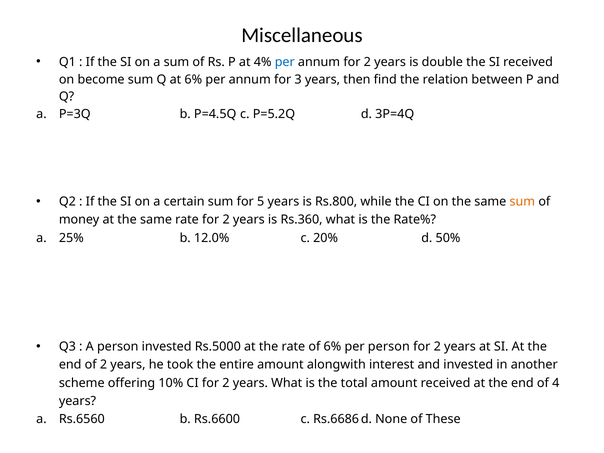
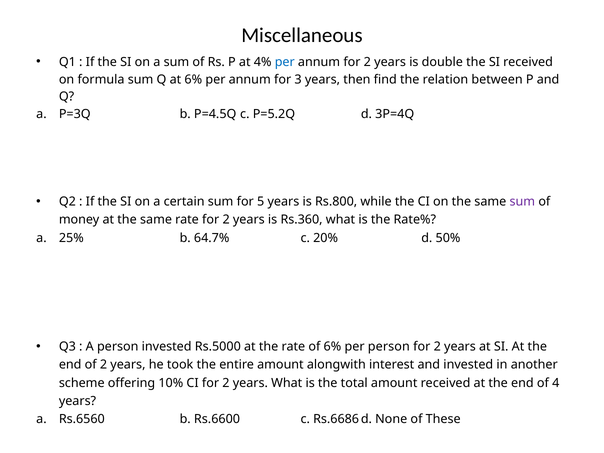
become: become -> formula
sum at (522, 202) colour: orange -> purple
12.0%: 12.0% -> 64.7%
